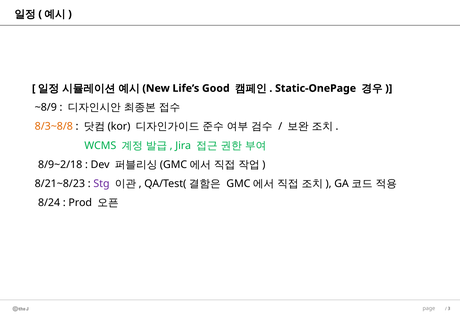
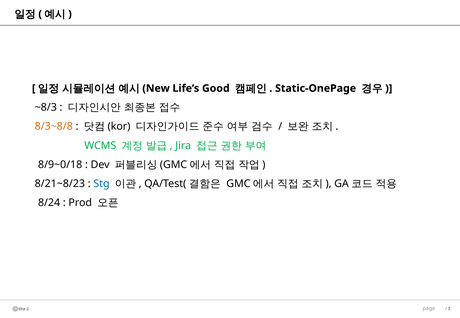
~8/9: ~8/9 -> ~8/3
8/9~2/18: 8/9~2/18 -> 8/9~0/18
Stg colour: purple -> blue
